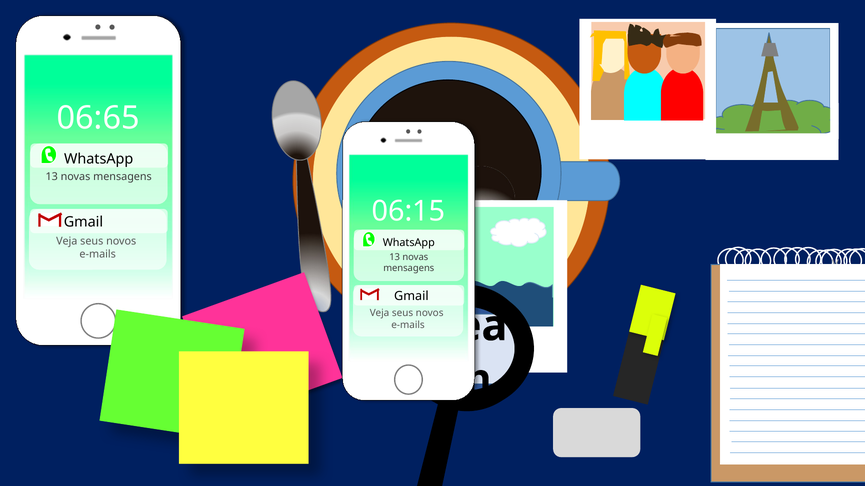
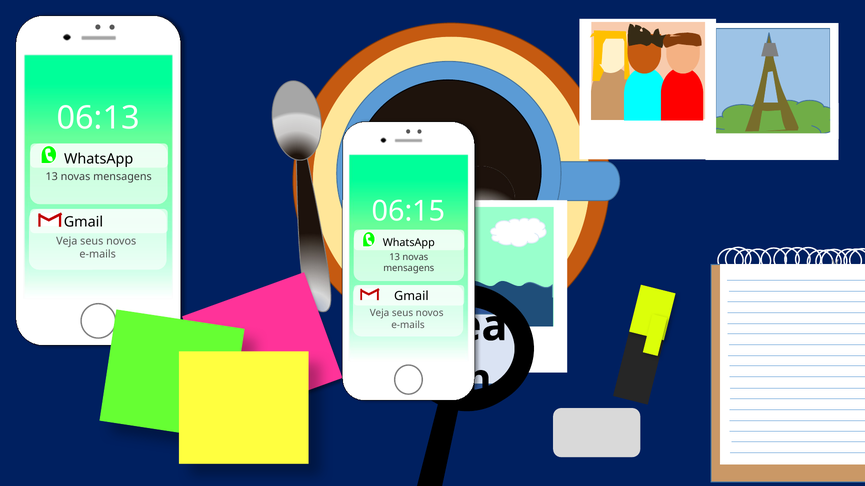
06:65: 06:65 -> 06:13
